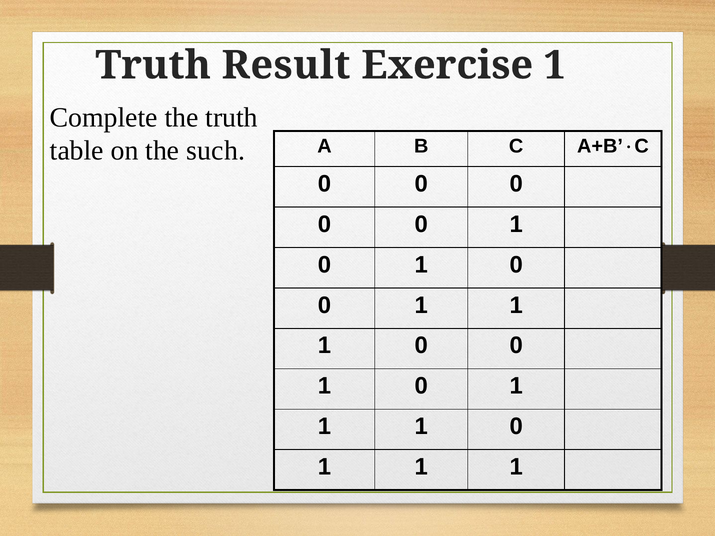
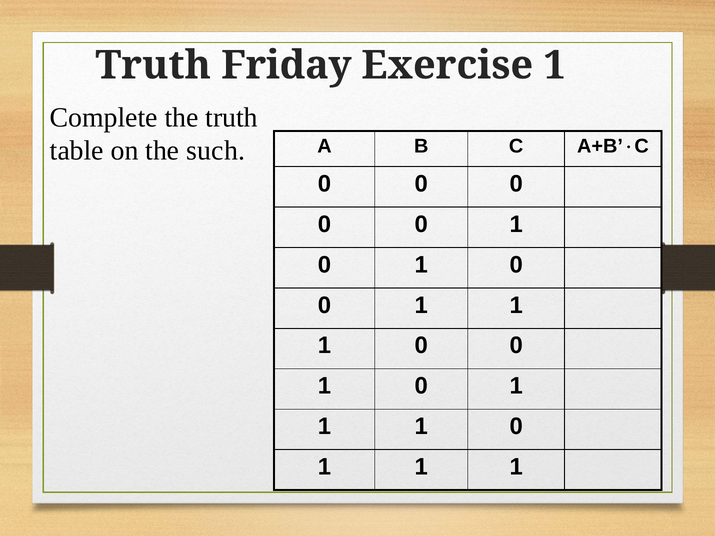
Result: Result -> Friday
